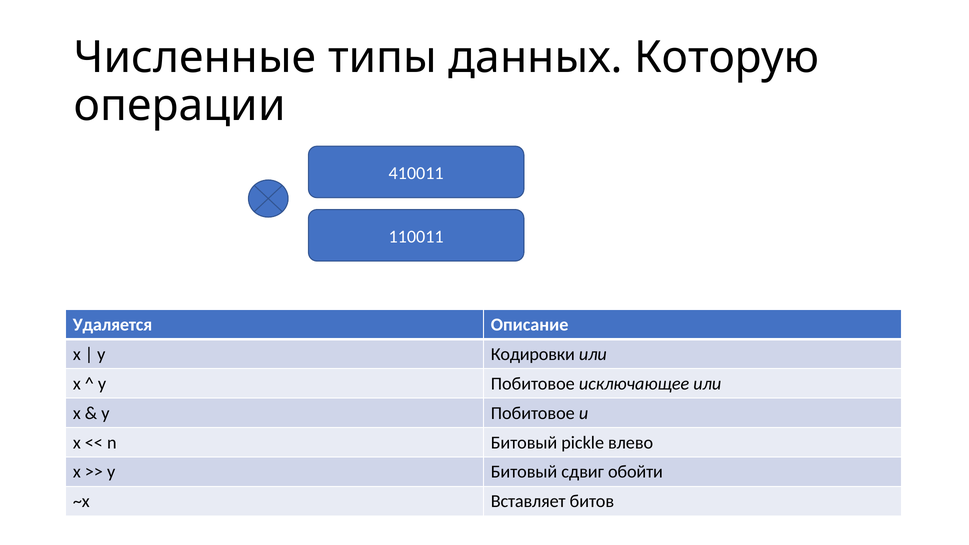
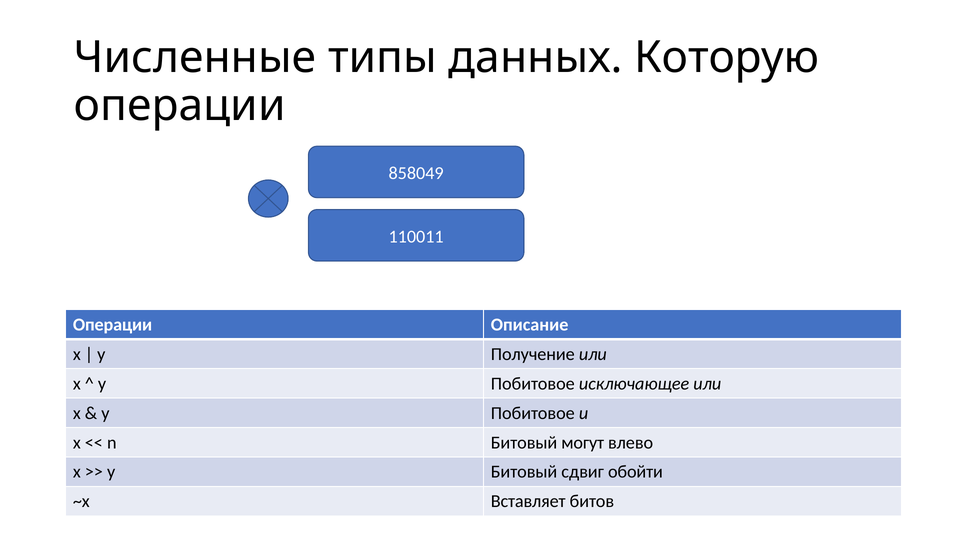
410011: 410011 -> 858049
Удаляется at (113, 325): Удаляется -> Операции
Кодировки: Кодировки -> Получение
pickle: pickle -> могут
